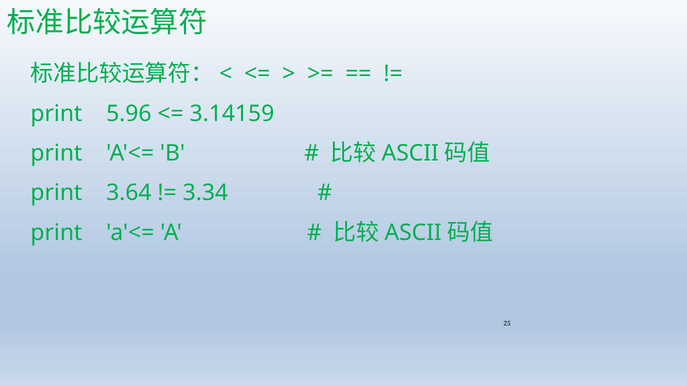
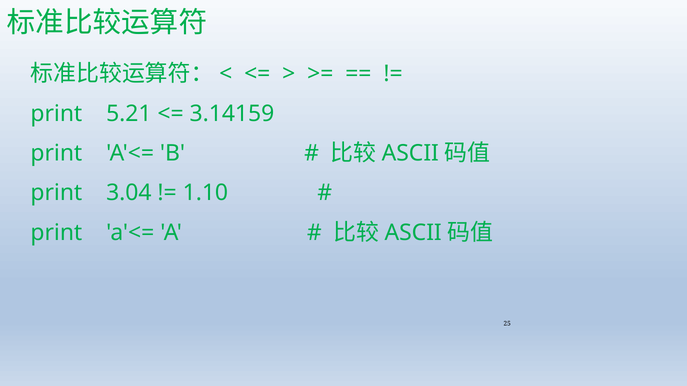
5.96: 5.96 -> 5.21
3.64: 3.64 -> 3.04
3.34: 3.34 -> 1.10
